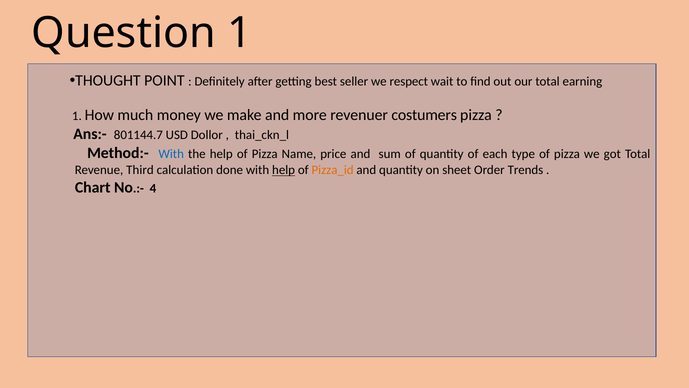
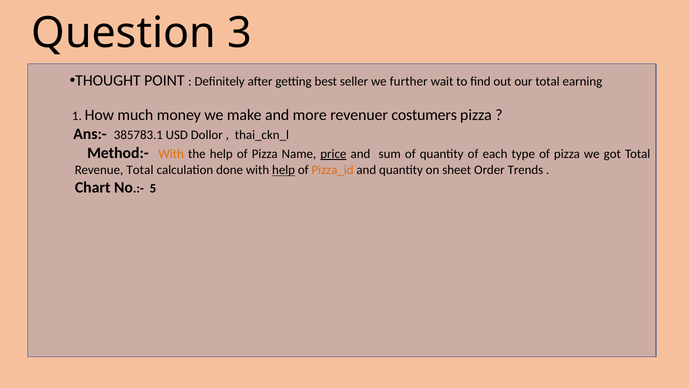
Question 1: 1 -> 3
respect: respect -> further
801144.7: 801144.7 -> 385783.1
With at (171, 154) colour: blue -> orange
price underline: none -> present
Revenue Third: Third -> Total
4: 4 -> 5
